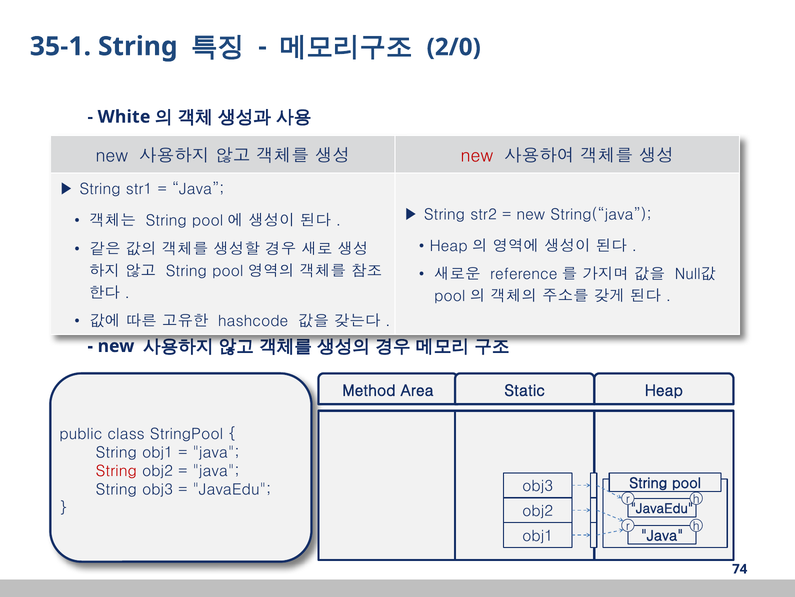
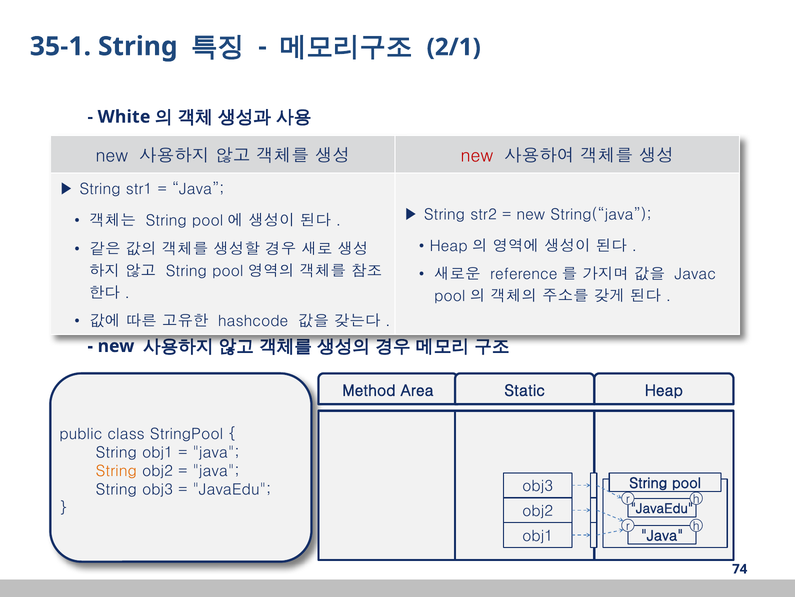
2/0: 2/0 -> 2/1
Null값: Null값 -> Javac
String at (116, 471) colour: red -> orange
